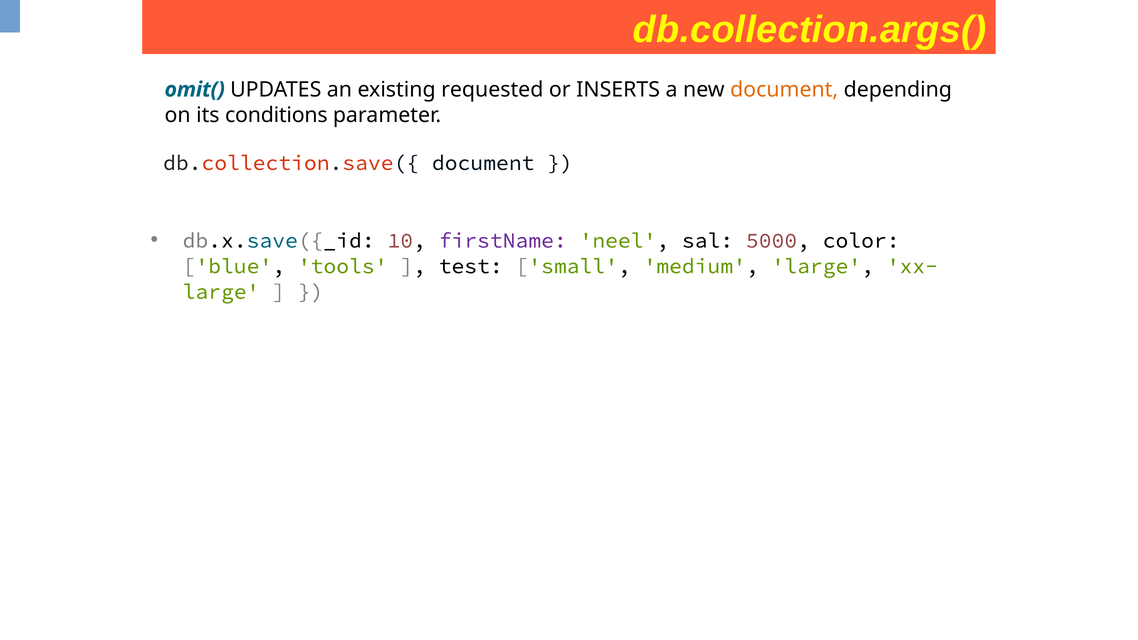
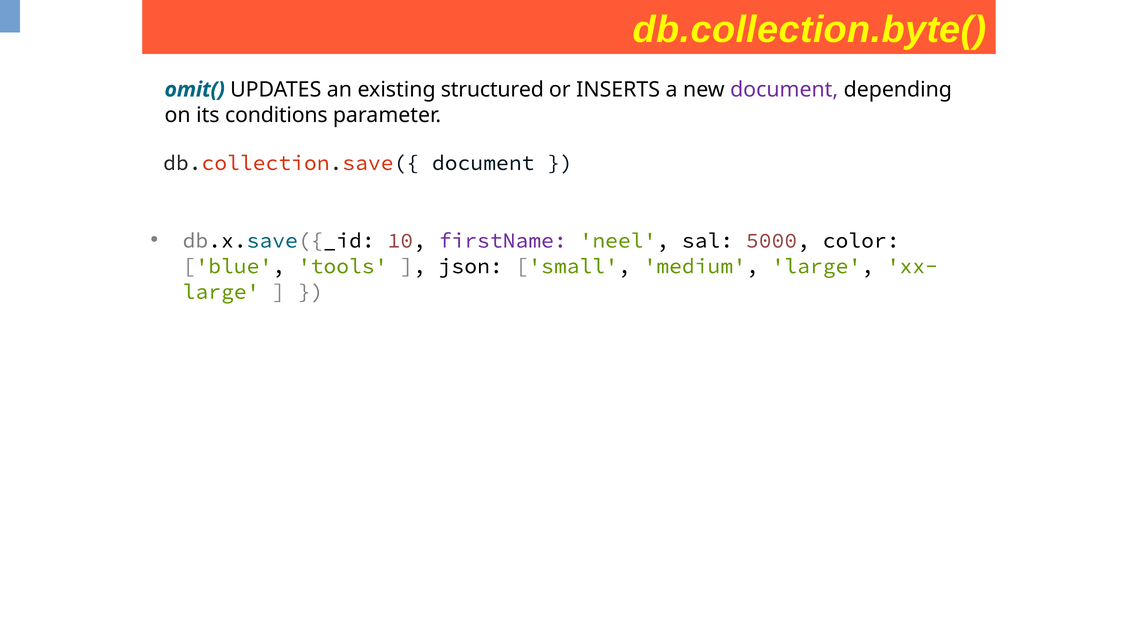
db.collection.args(: db.collection.args( -> db.collection.byte(
requested: requested -> structured
document at (784, 90) colour: orange -> purple
test: test -> json
